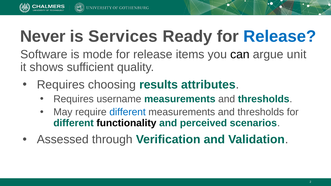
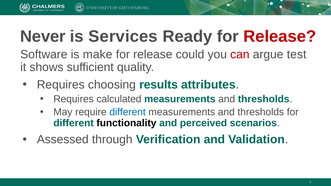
Release at (280, 37) colour: blue -> red
mode: mode -> make
items: items -> could
can colour: black -> red
unit: unit -> test
username: username -> calculated
